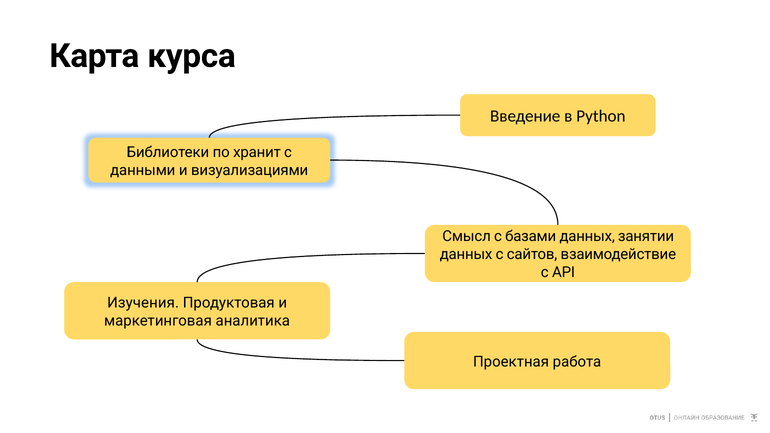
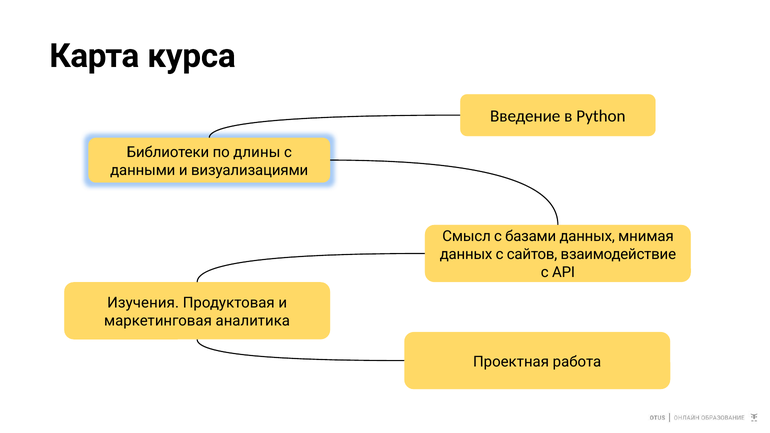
хранит: хранит -> длины
занятии: занятии -> мнимая
